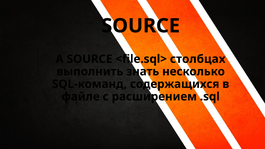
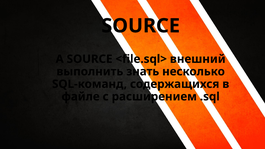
столбцах: столбцах -> внешний
